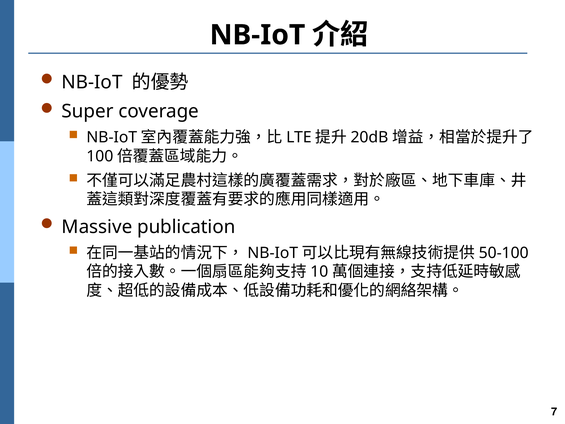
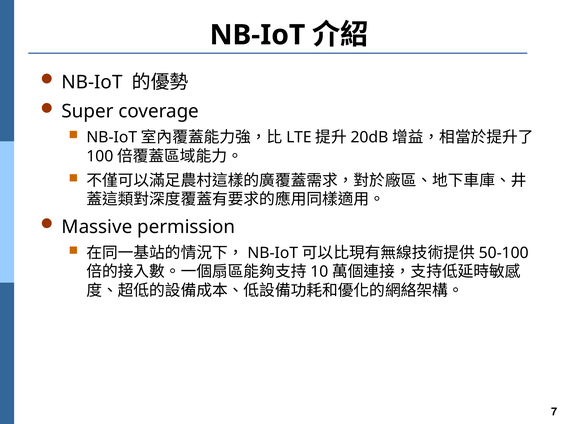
publication: publication -> permission
